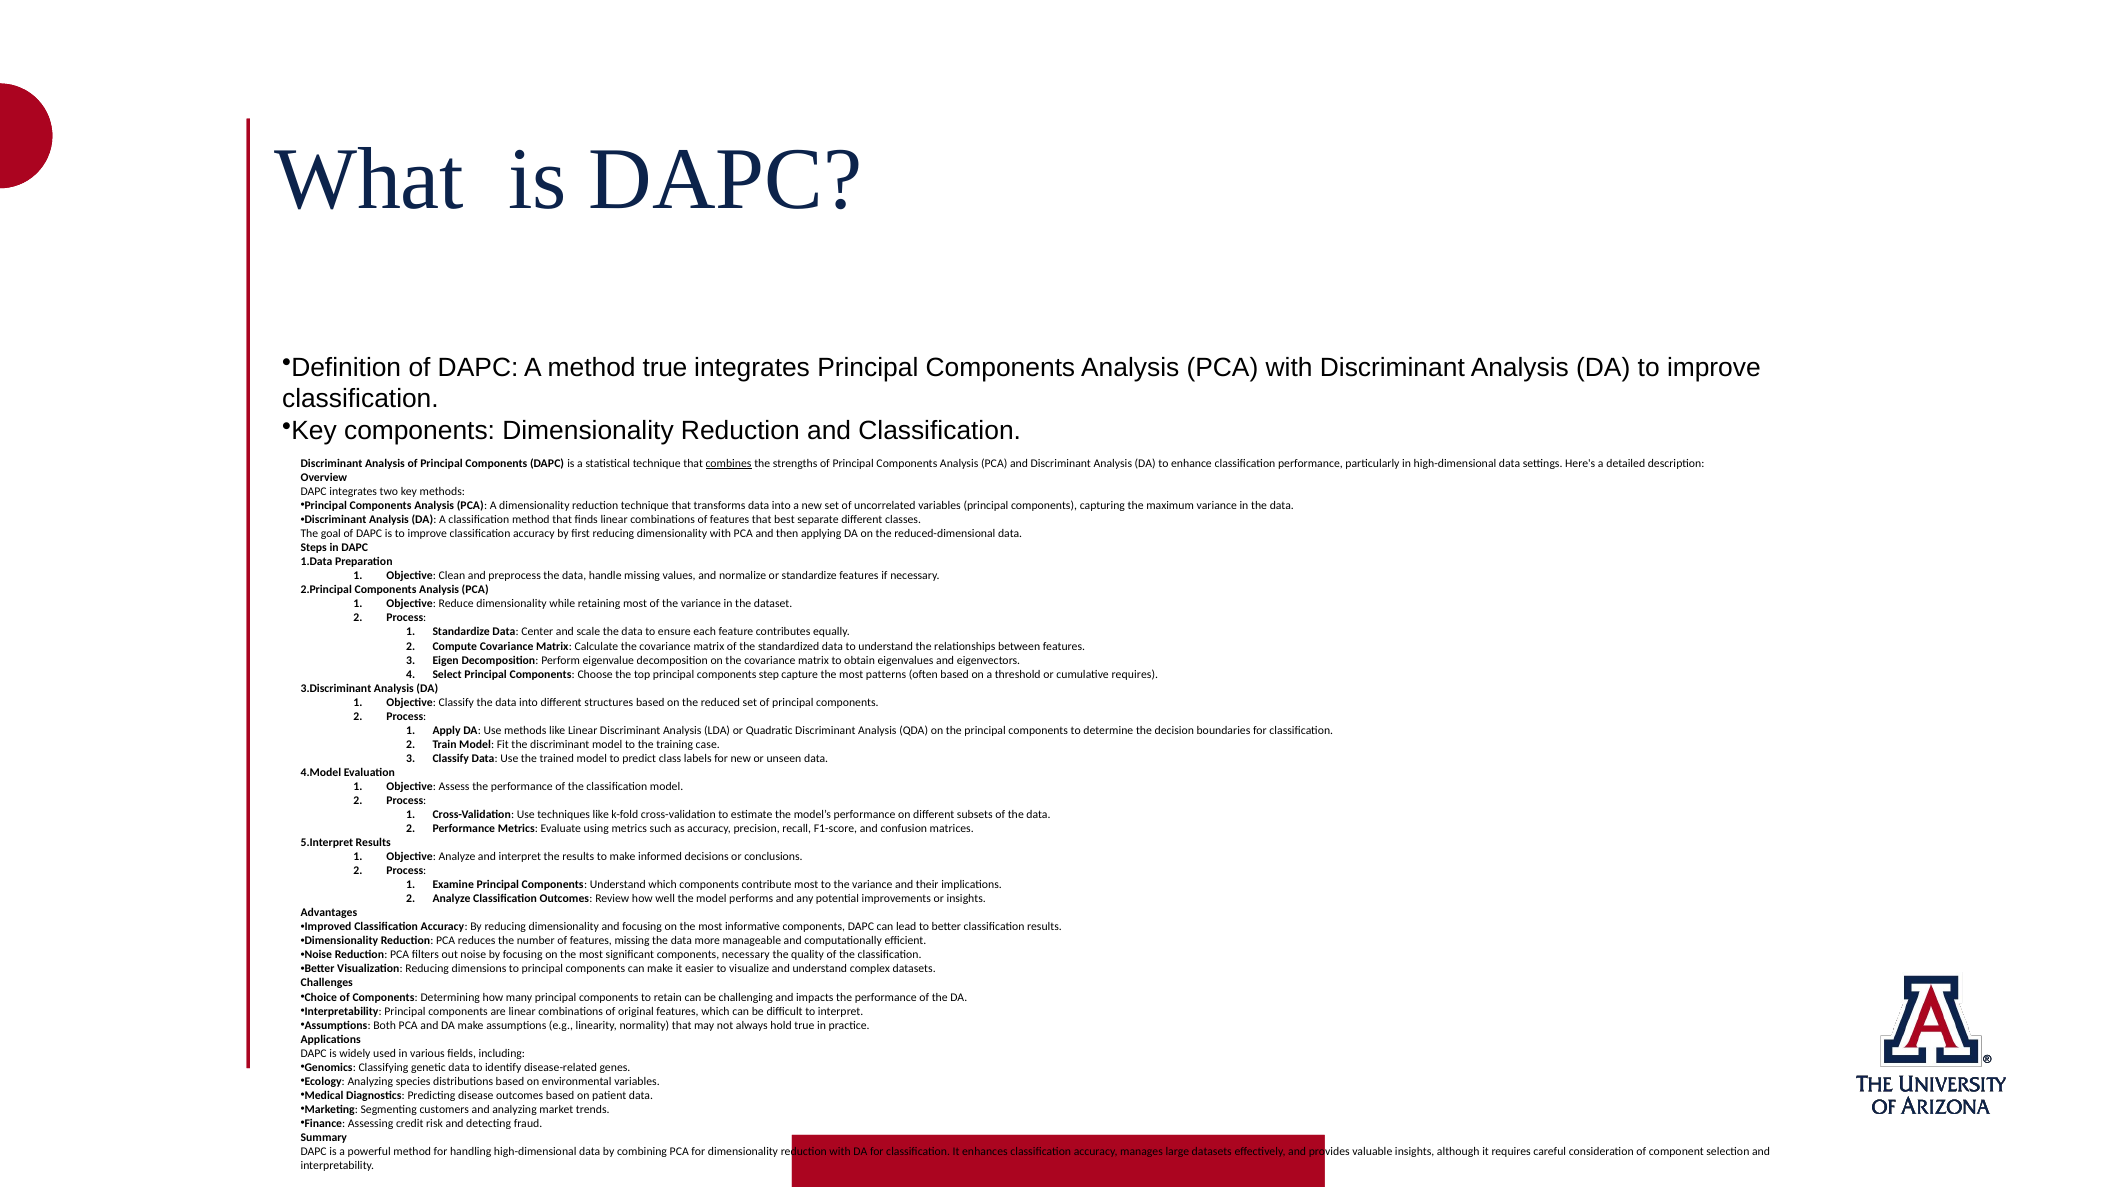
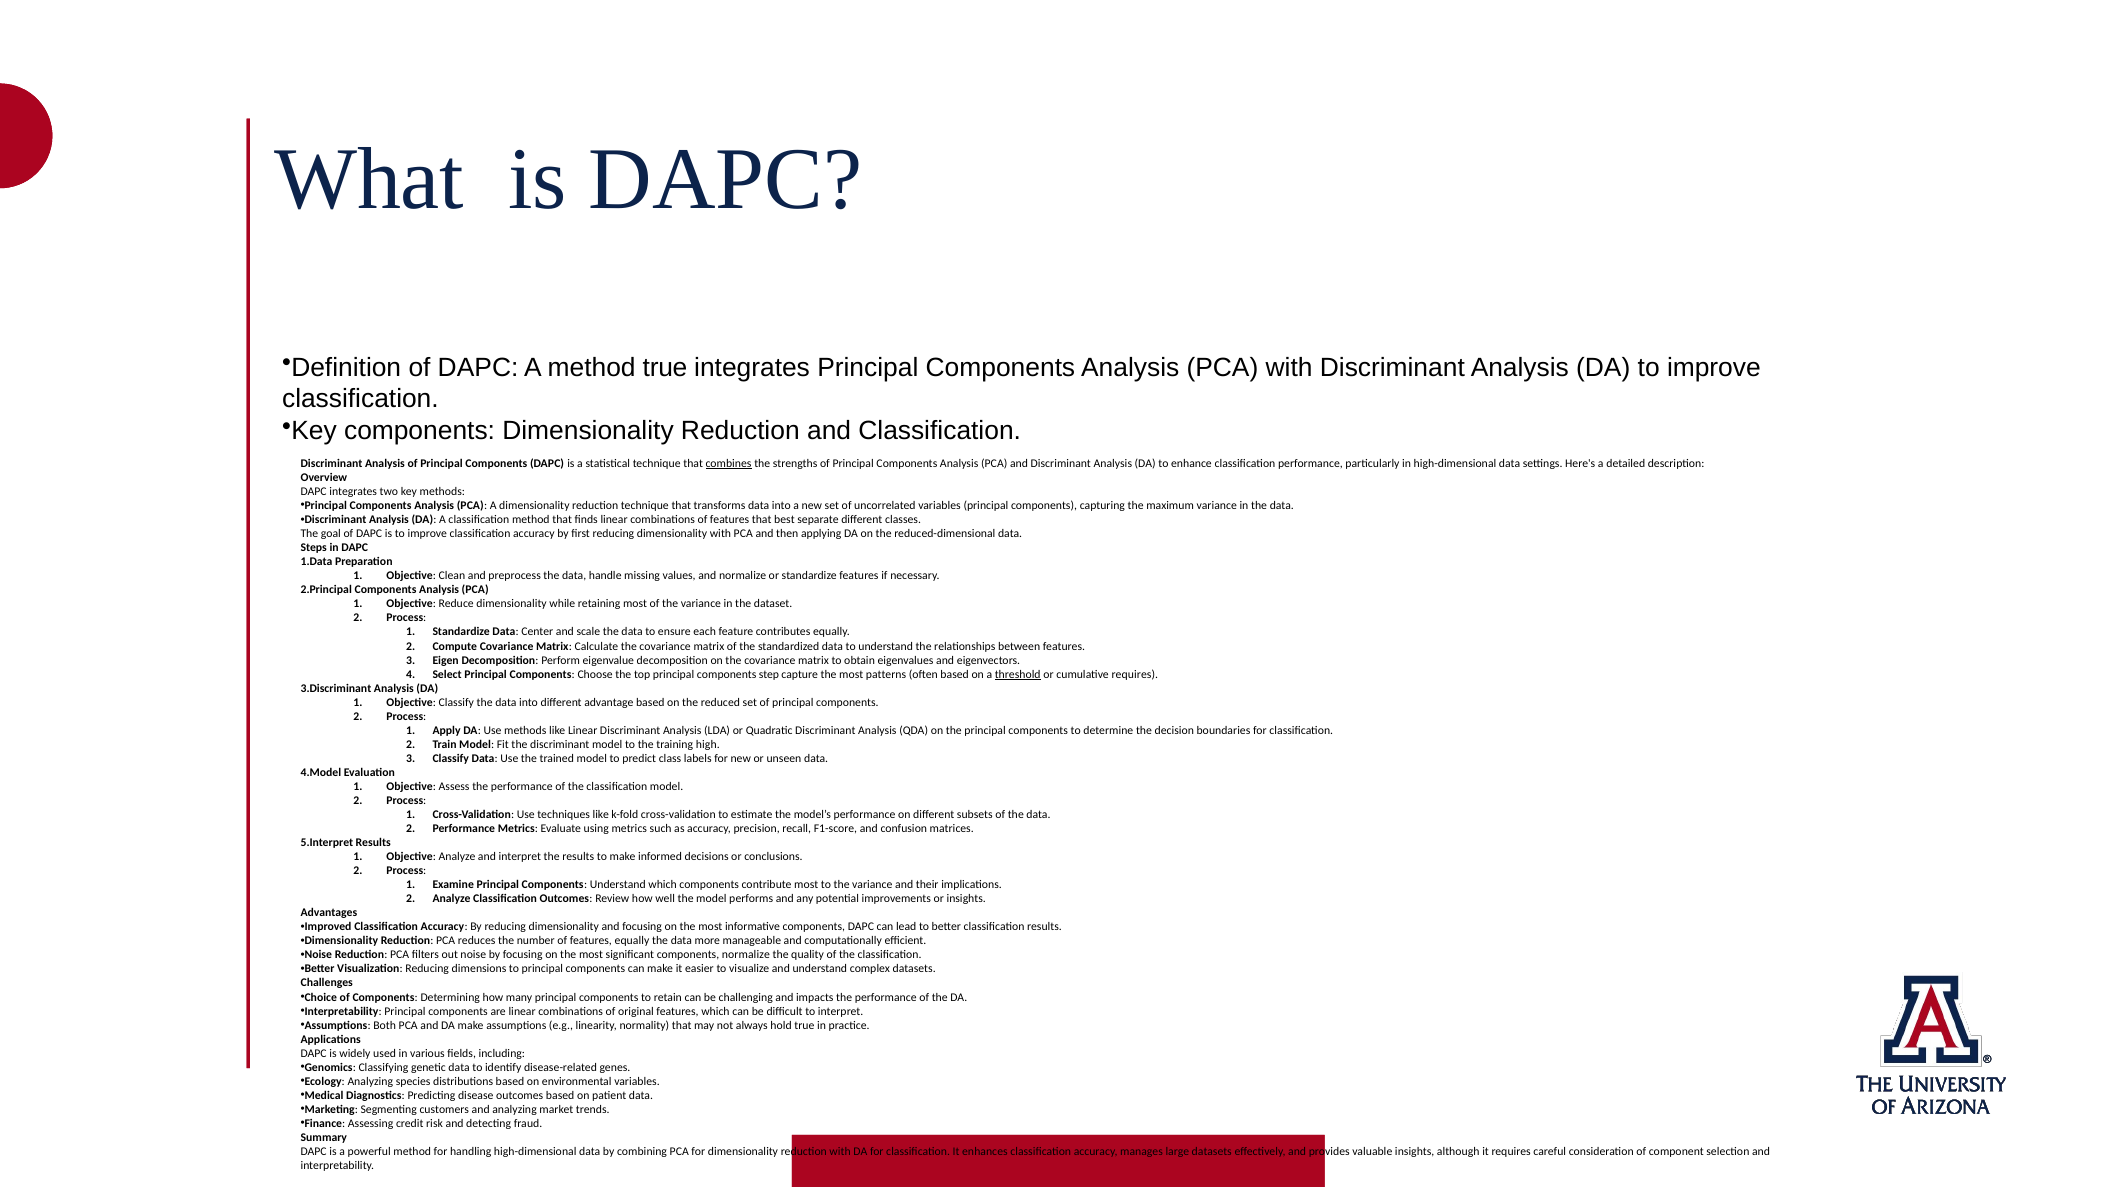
threshold underline: none -> present
structures: structures -> advantage
case: case -> high
features missing: missing -> equally
components necessary: necessary -> normalize
